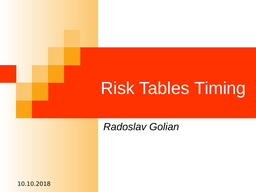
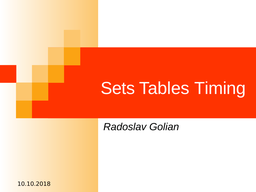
Risk: Risk -> Sets
